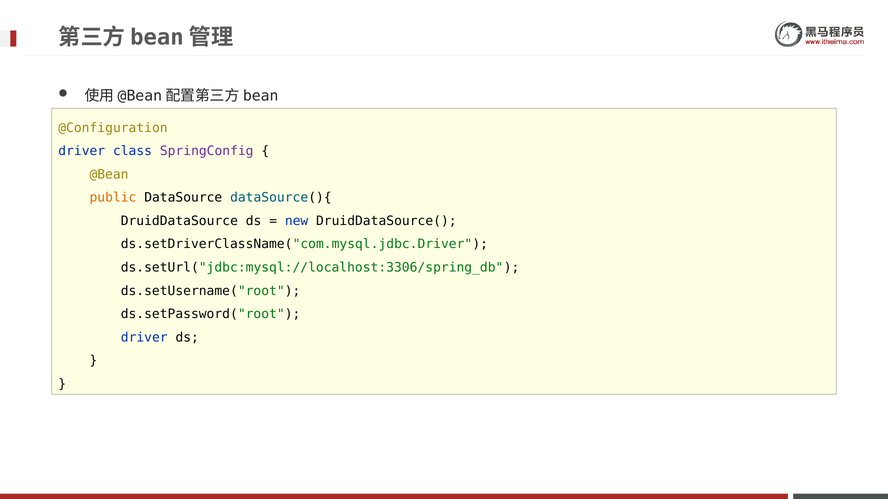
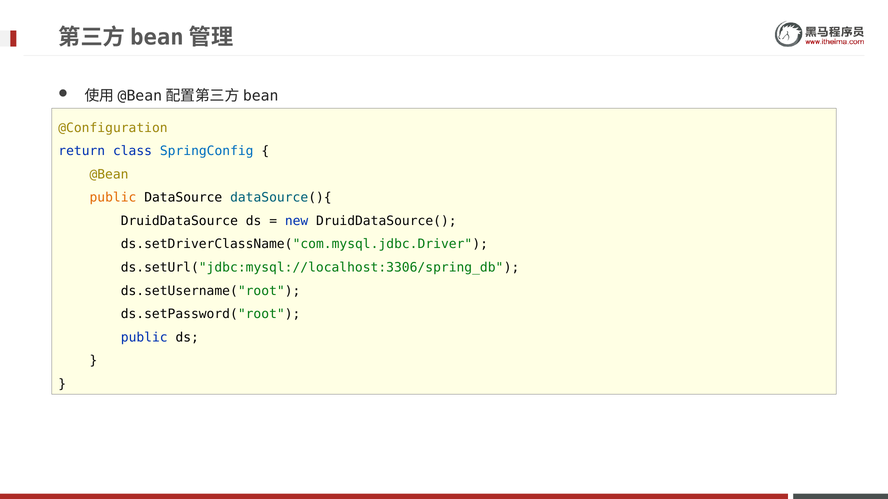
driver at (82, 151): driver -> return
SpringConfig colour: purple -> blue
driver at (144, 338): driver -> public
